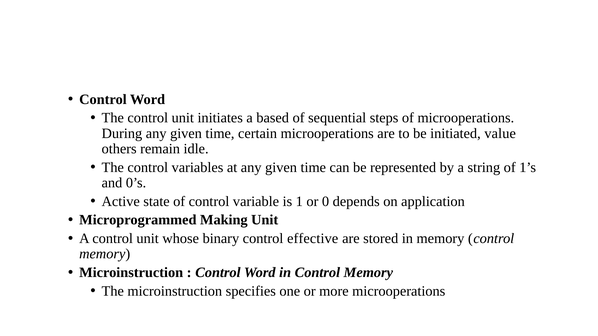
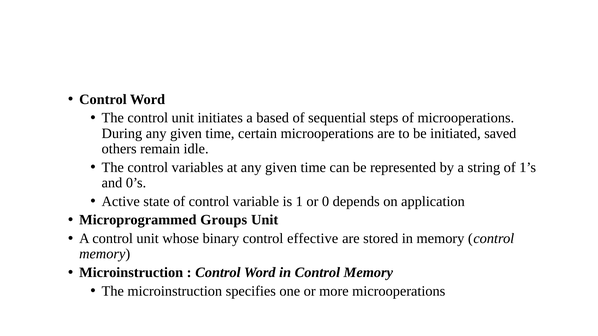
value: value -> saved
Making: Making -> Groups
